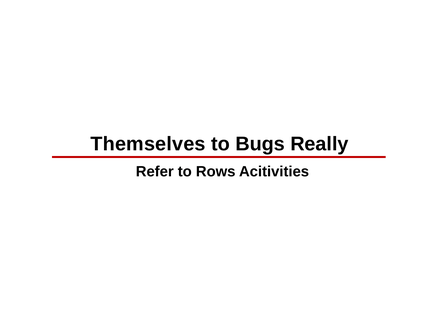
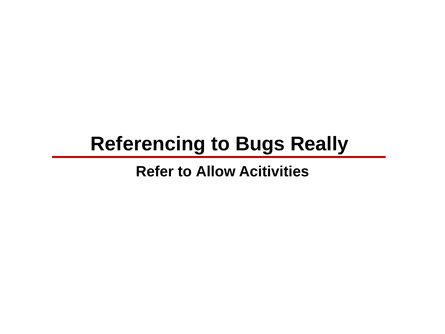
Themselves: Themselves -> Referencing
Rows: Rows -> Allow
